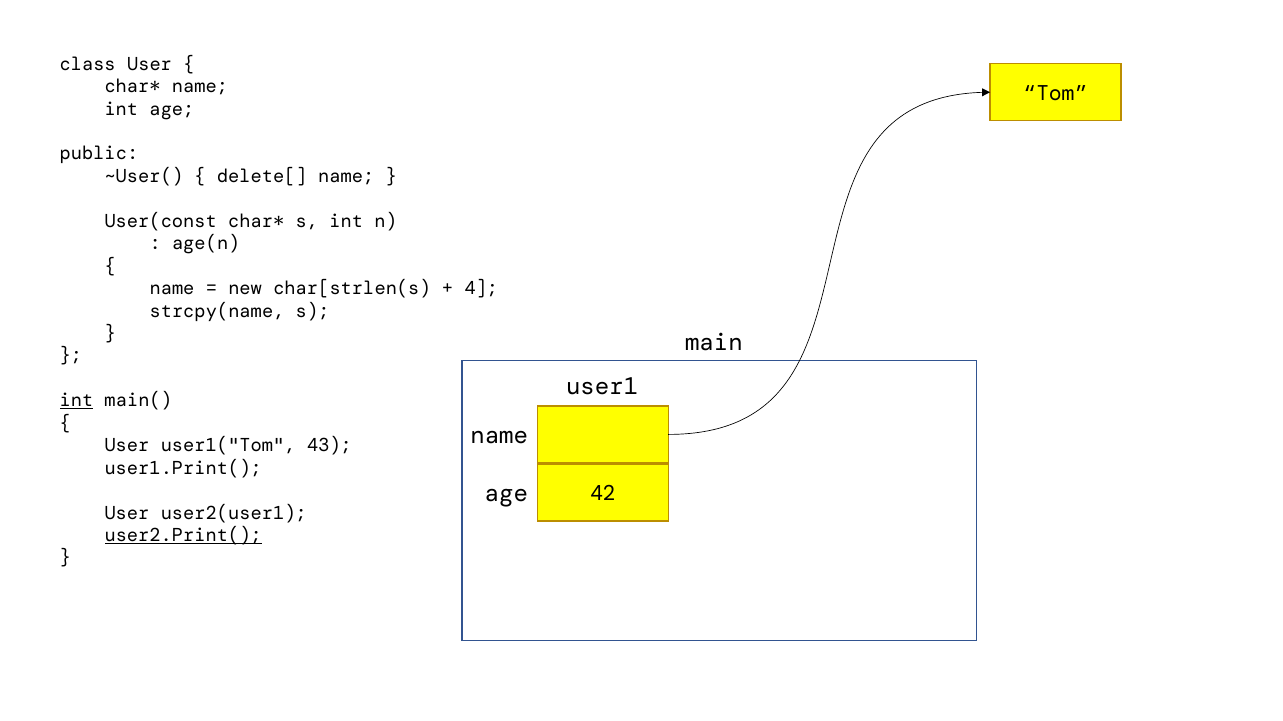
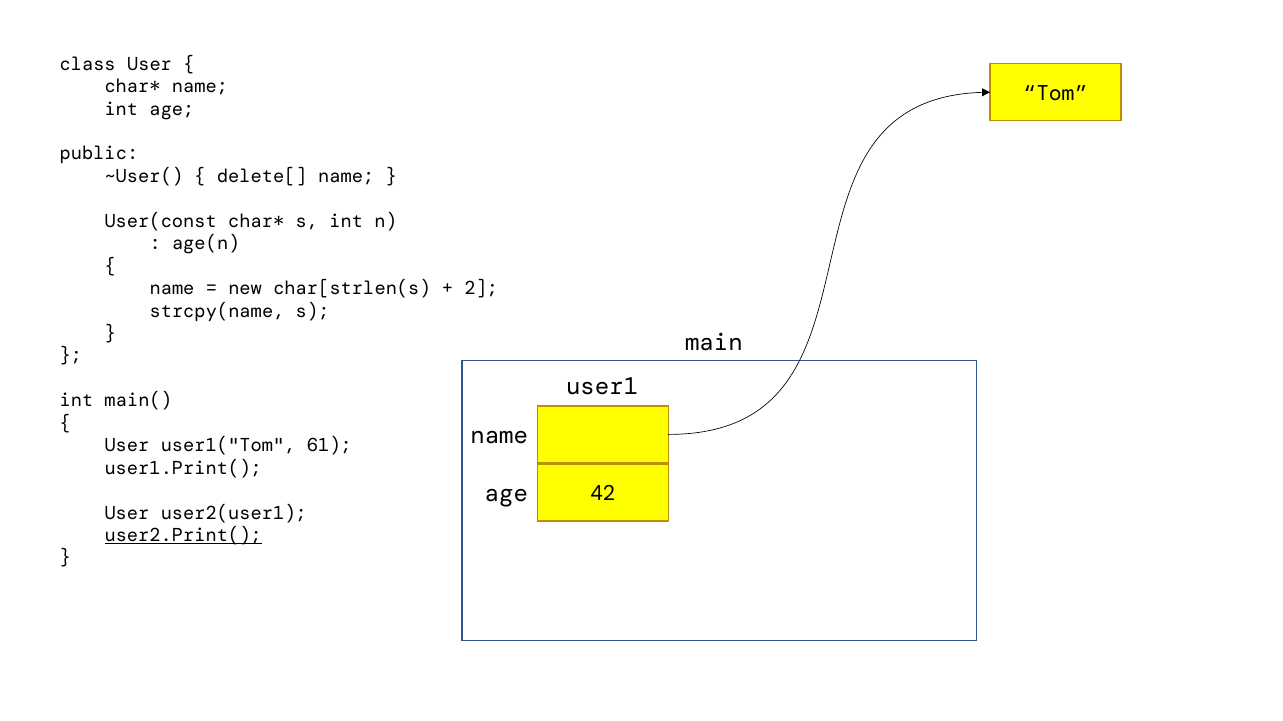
4: 4 -> 2
int at (76, 401) underline: present -> none
43: 43 -> 61
